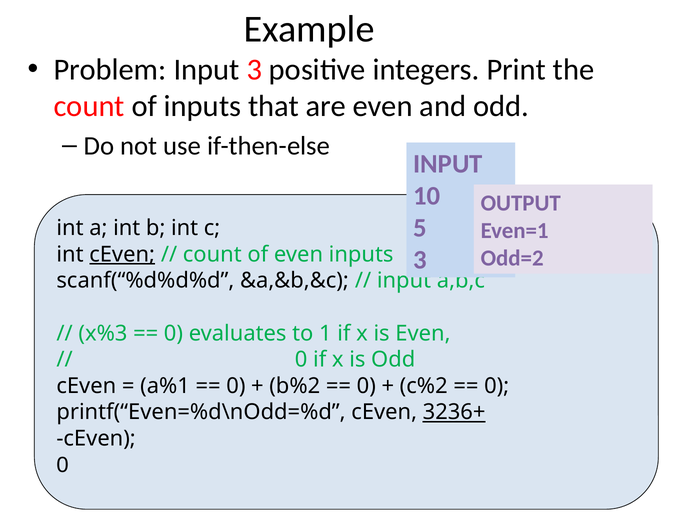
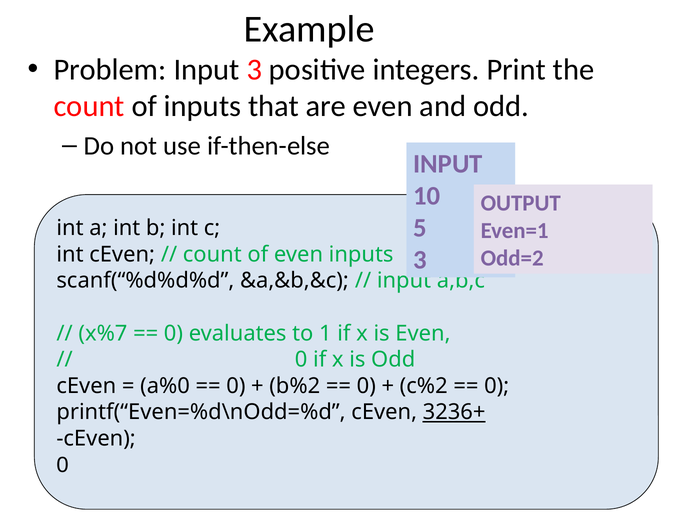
cEven at (122, 255) underline: present -> none
x%3: x%3 -> x%7
a%1: a%1 -> a%0
